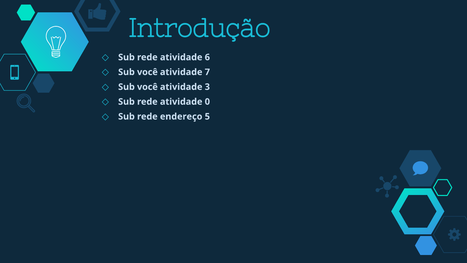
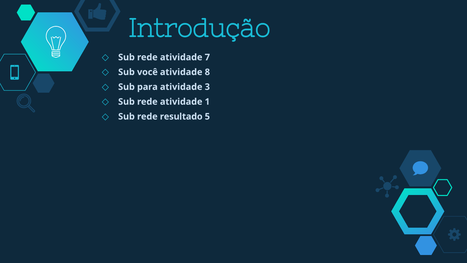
6: 6 -> 7
7: 7 -> 8
você at (147, 87): você -> para
0: 0 -> 1
endereço: endereço -> resultado
